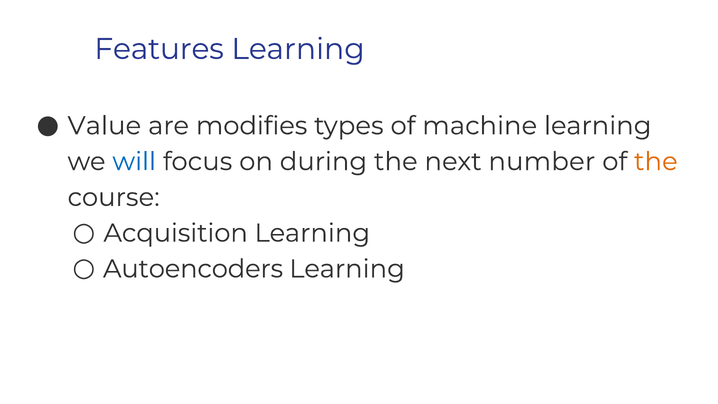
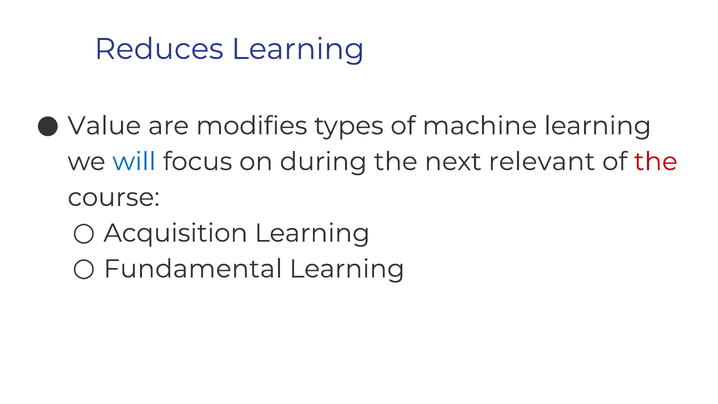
Features: Features -> Reduces
number: number -> relevant
the at (656, 162) colour: orange -> red
Autoencoders: Autoencoders -> Fundamental
